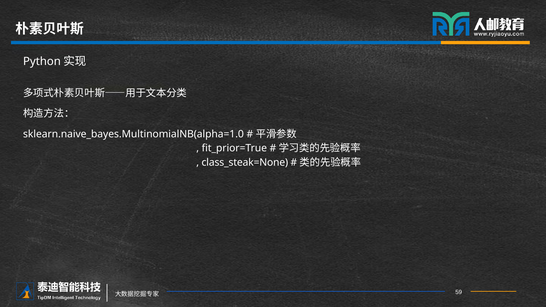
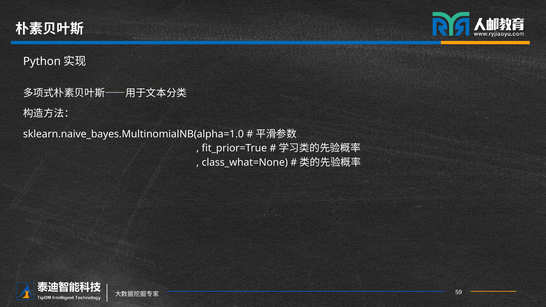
class_steak=None: class_steak=None -> class_what=None
